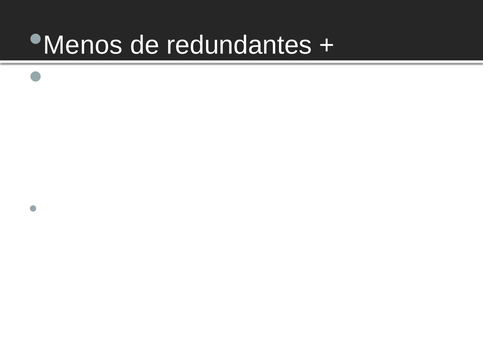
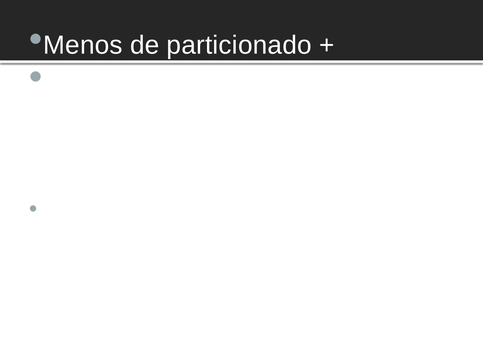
redundantes: redundantes -> particionado
